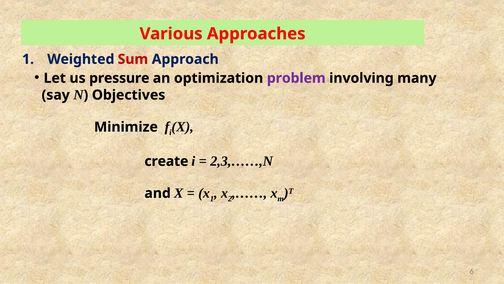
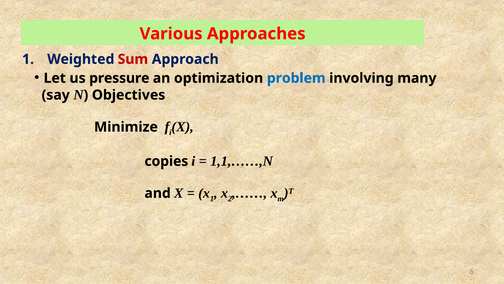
problem colour: purple -> blue
create: create -> copies
2,3,……,N: 2,3,……,N -> 1,1,……,N
